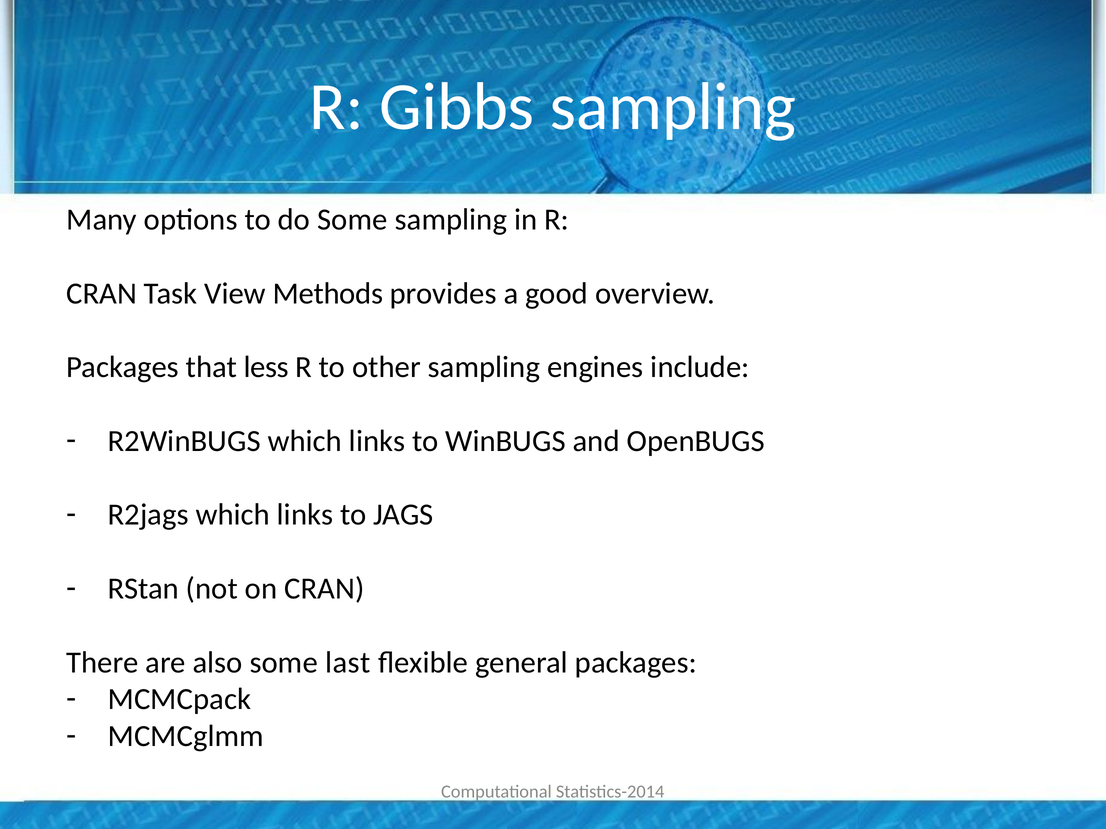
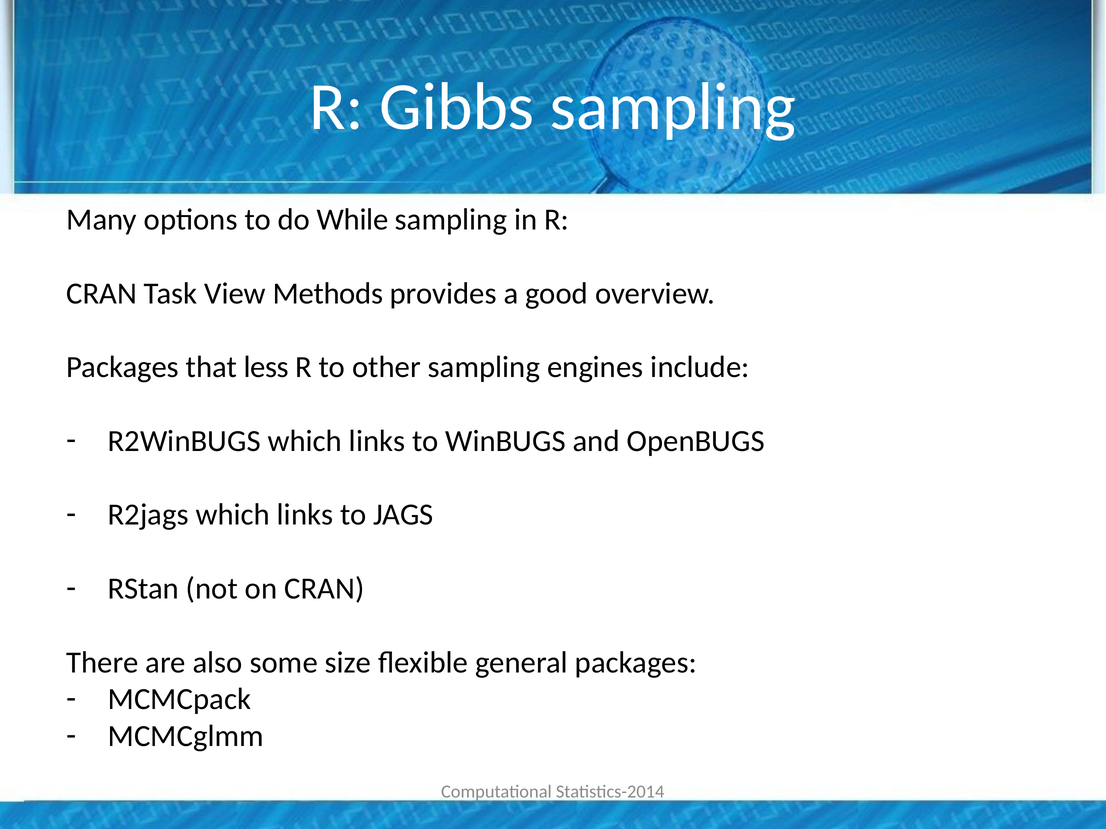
do Some: Some -> While
last: last -> size
